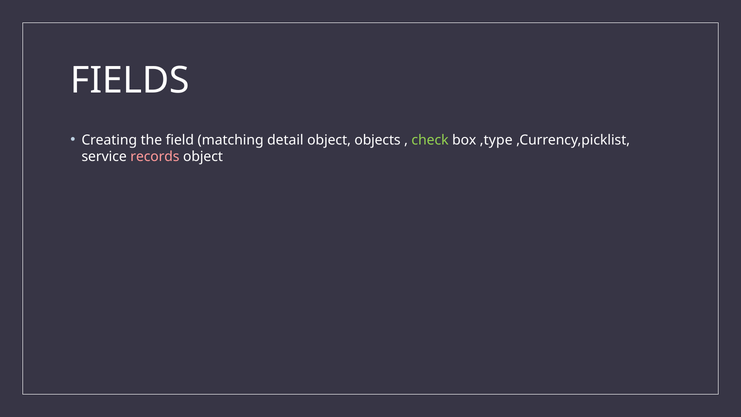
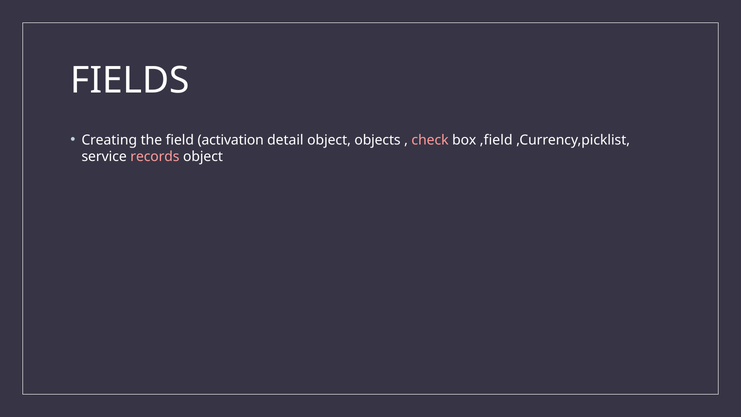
matching: matching -> activation
check colour: light green -> pink
,type: ,type -> ,field
